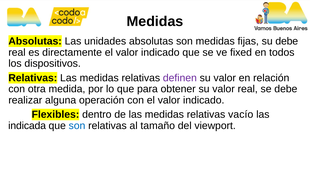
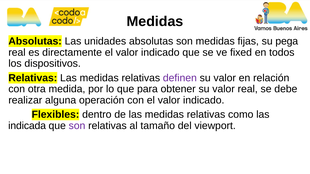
su debe: debe -> pega
vacío: vacío -> como
son at (77, 126) colour: blue -> purple
